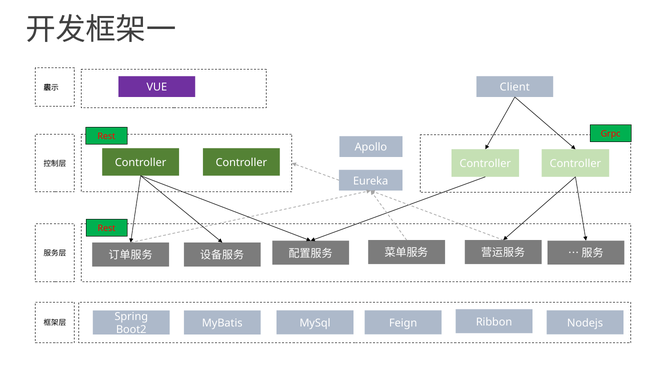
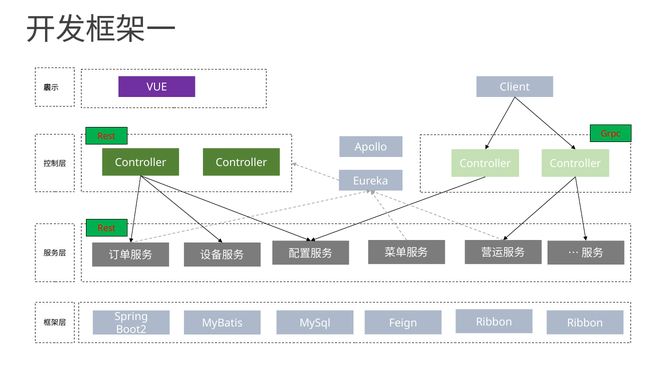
Ribbon Nodejs: Nodejs -> Ribbon
